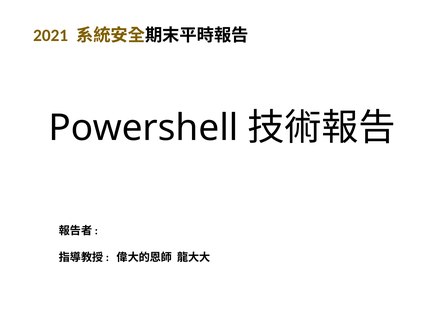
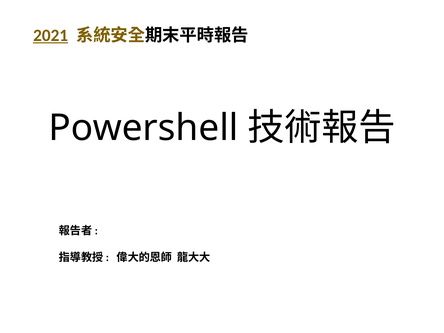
2021 underline: none -> present
